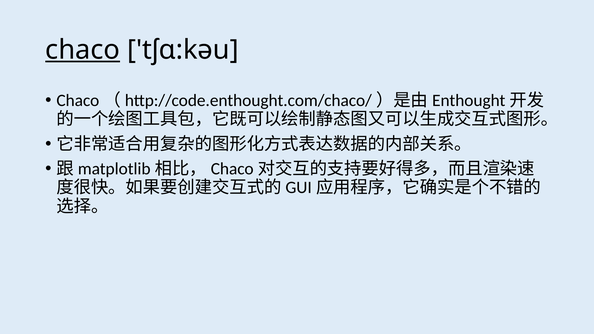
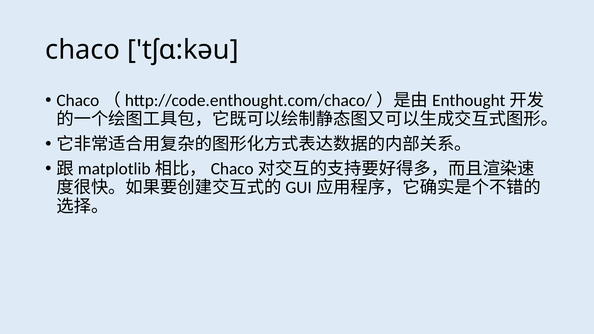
chaco underline: present -> none
